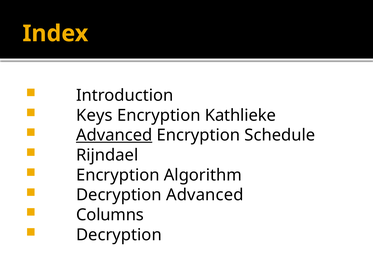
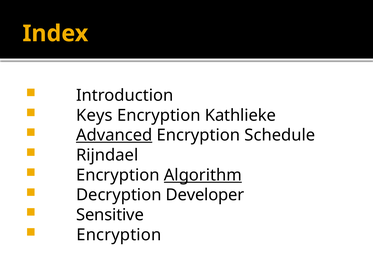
Algorithm underline: none -> present
Decryption Advanced: Advanced -> Developer
Columns: Columns -> Sensitive
Decryption at (119, 235): Decryption -> Encryption
